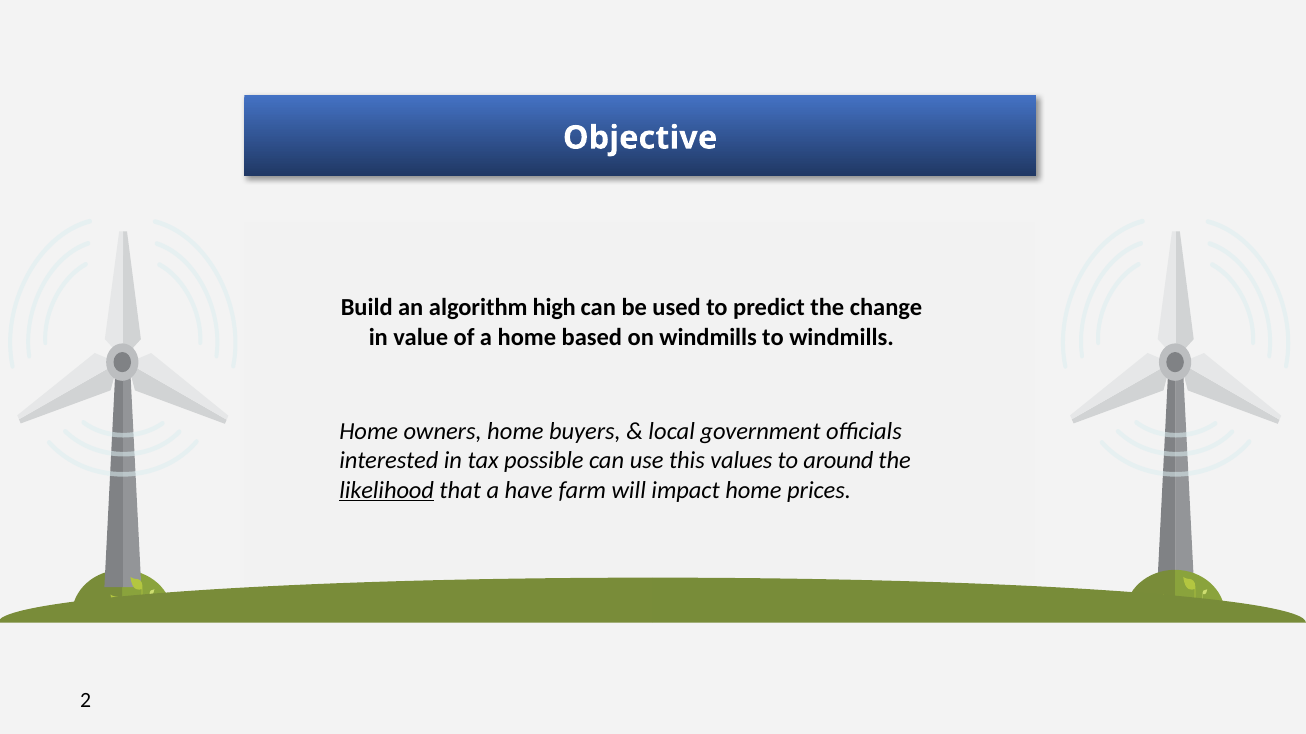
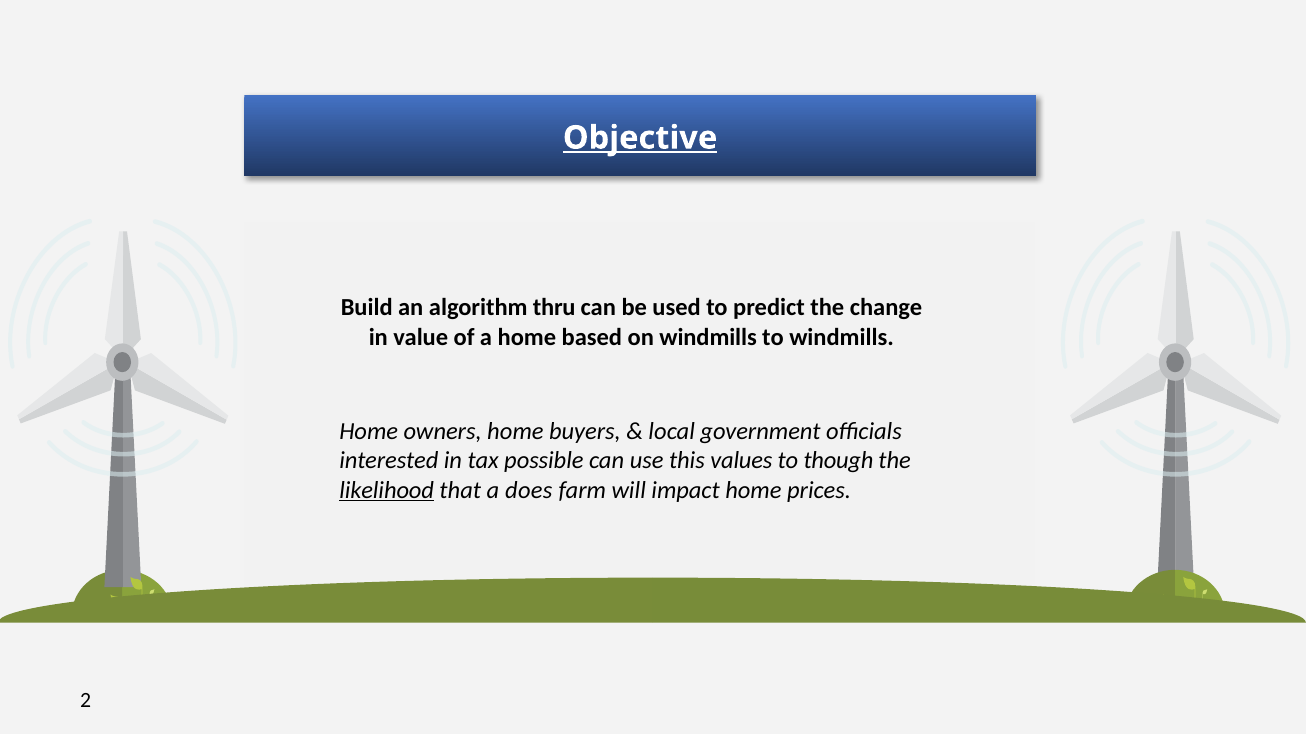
Objective underline: none -> present
high: high -> thru
around: around -> though
have: have -> does
